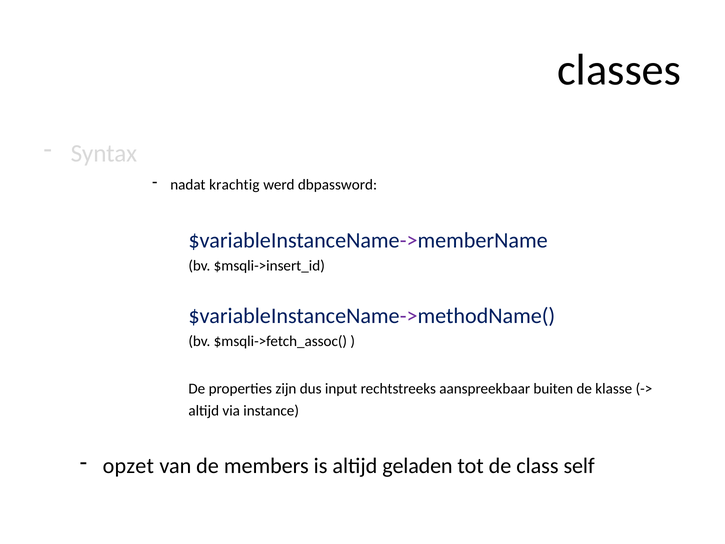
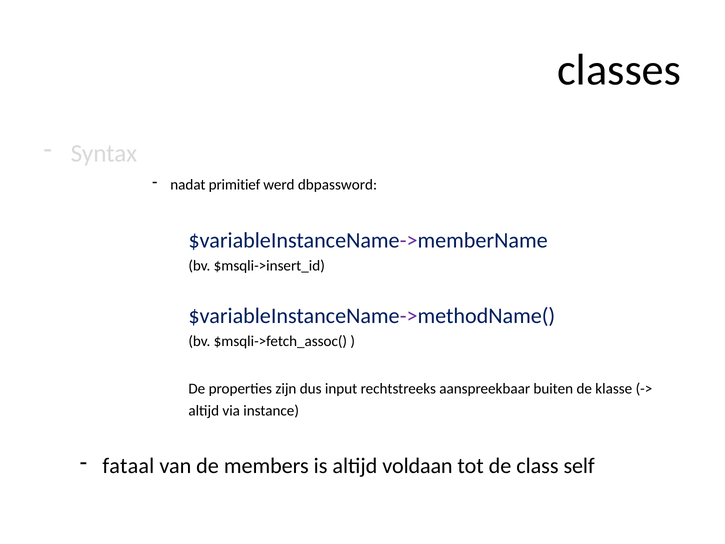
krachtig: krachtig -> primitief
opzet: opzet -> fataal
geladen: geladen -> voldaan
